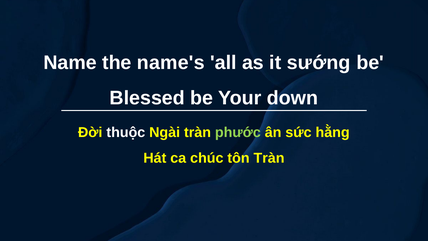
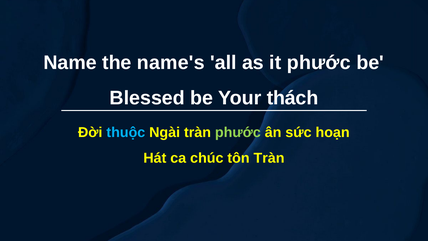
it sướng: sướng -> phước
down: down -> thách
thuộc colour: white -> light blue
hằng: hằng -> hoạn
